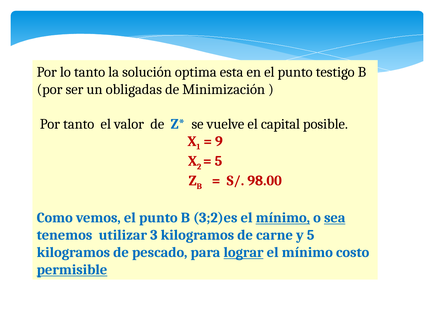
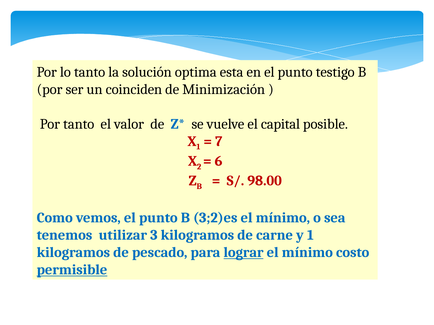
obligadas: obligadas -> coinciden
9: 9 -> 7
5 at (218, 161): 5 -> 6
mínimo at (283, 218) underline: present -> none
sea underline: present -> none
y 5: 5 -> 1
